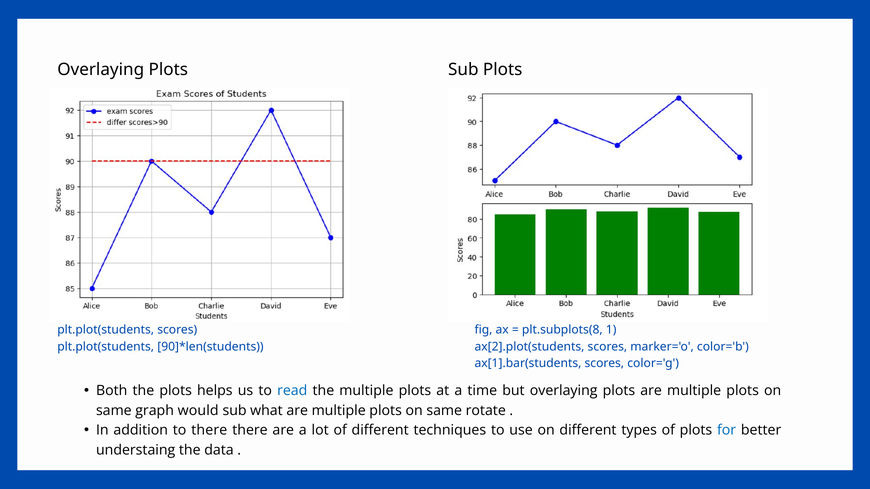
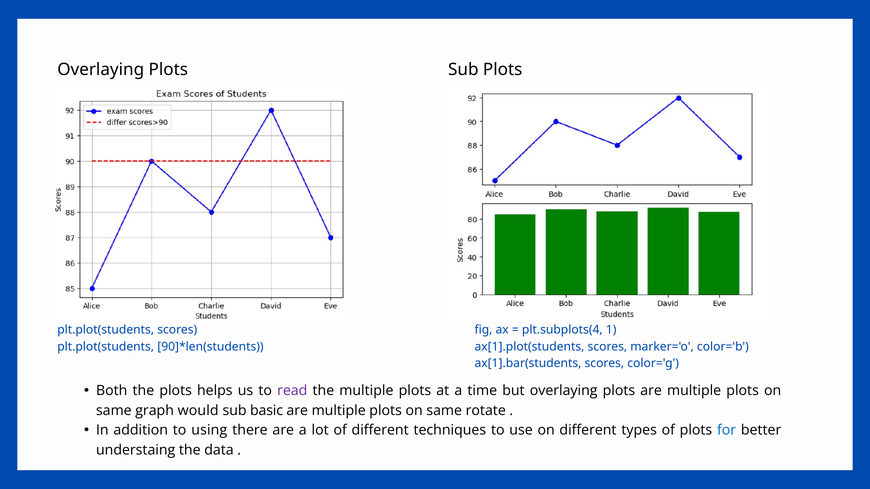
plt.subplots(8: plt.subplots(8 -> plt.subplots(4
ax[2].plot(students: ax[2].plot(students -> ax[1].plot(students
read colour: blue -> purple
what: what -> basic
to there: there -> using
